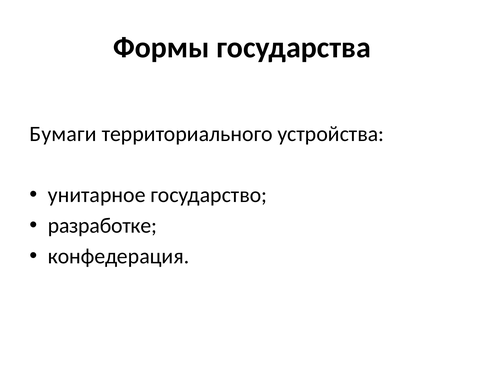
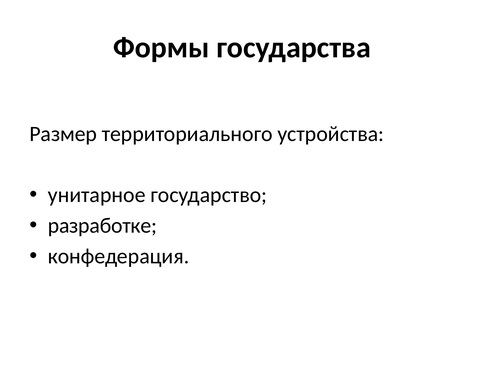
Бумаги: Бумаги -> Размер
